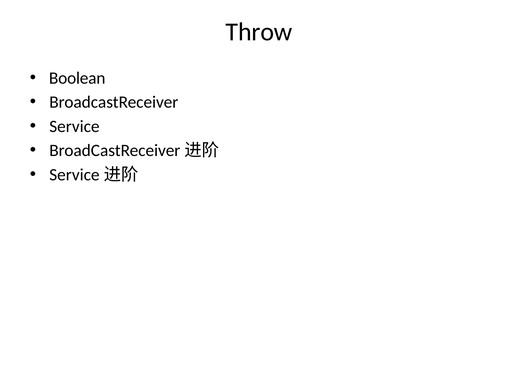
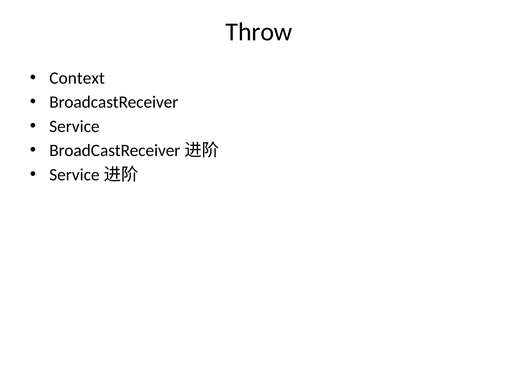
Boolean: Boolean -> Context
